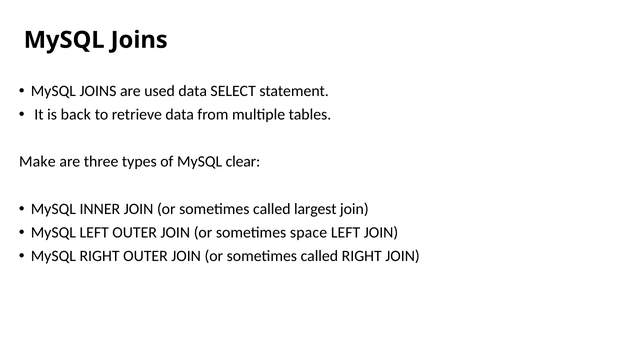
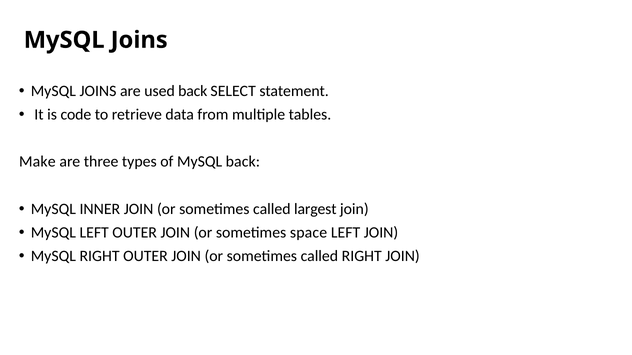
used data: data -> back
back: back -> code
MySQL clear: clear -> back
